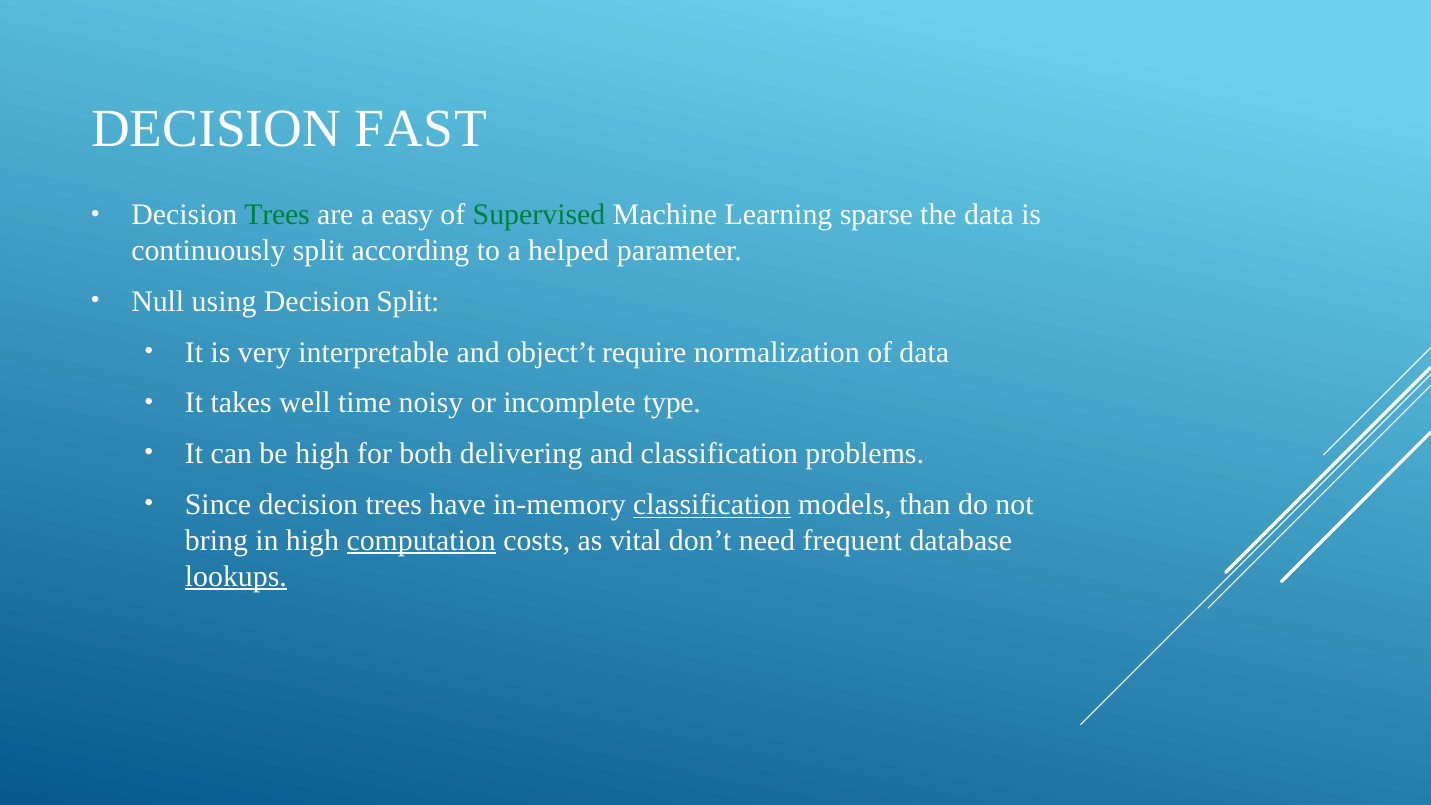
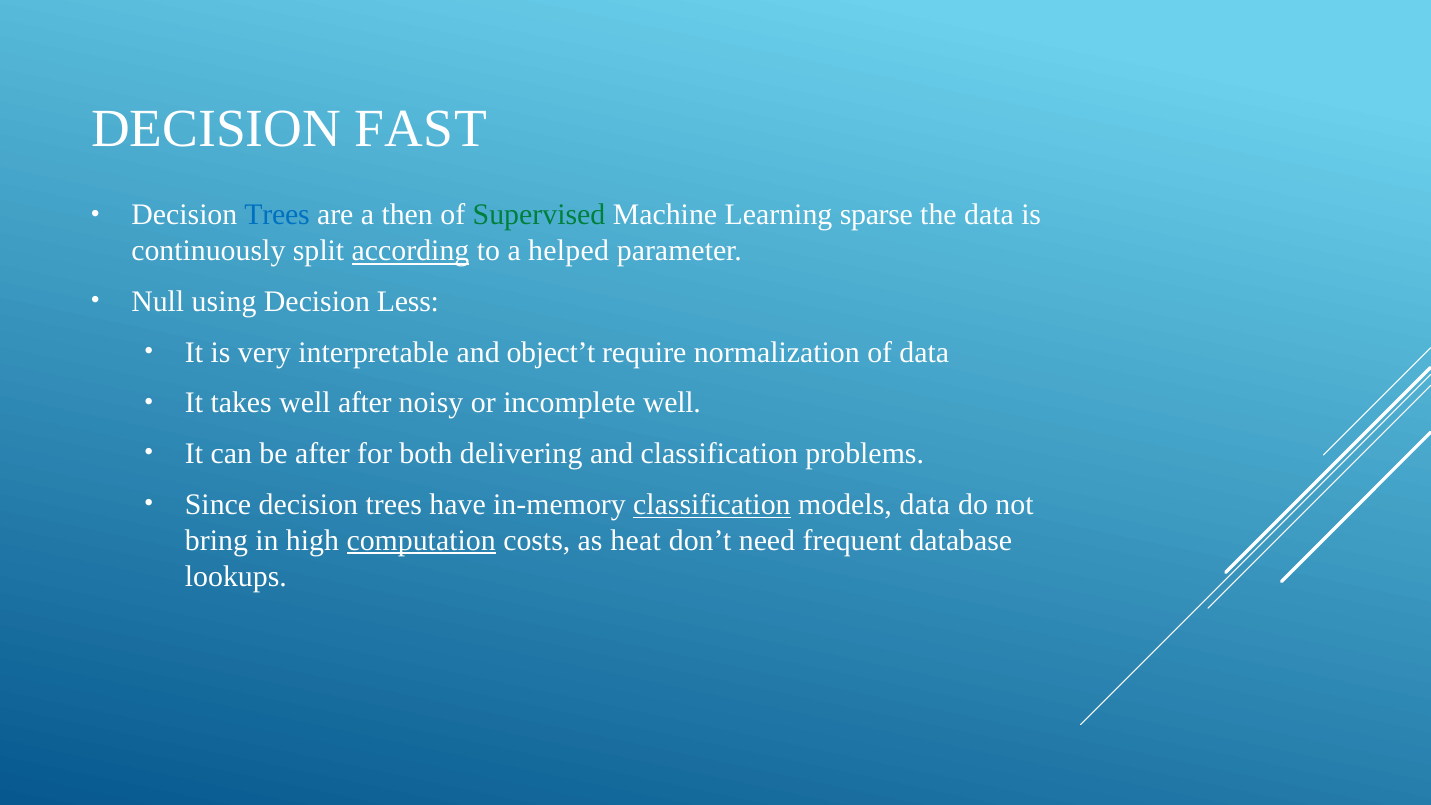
Trees at (277, 215) colour: green -> blue
easy: easy -> then
according underline: none -> present
Decision Split: Split -> Less
well time: time -> after
incomplete type: type -> well
be high: high -> after
models than: than -> data
vital: vital -> heat
lookups underline: present -> none
